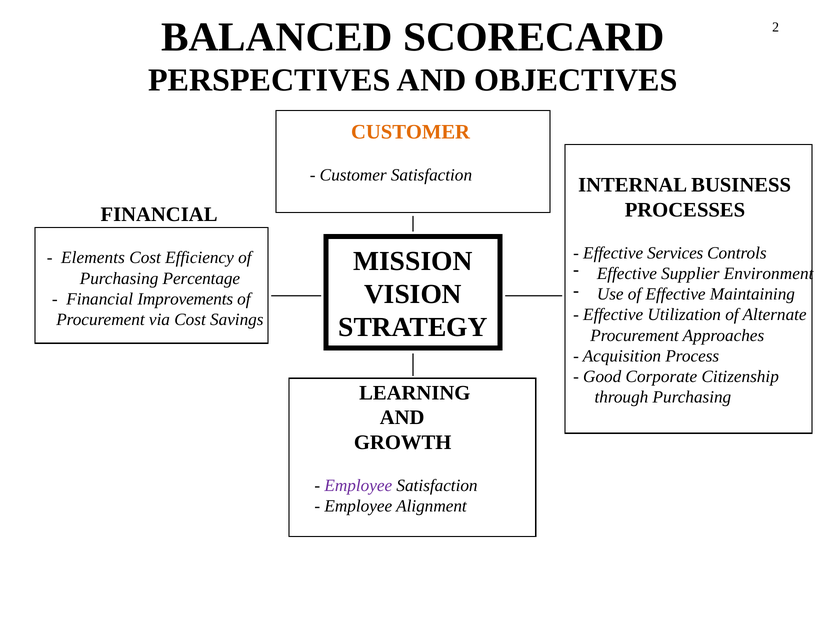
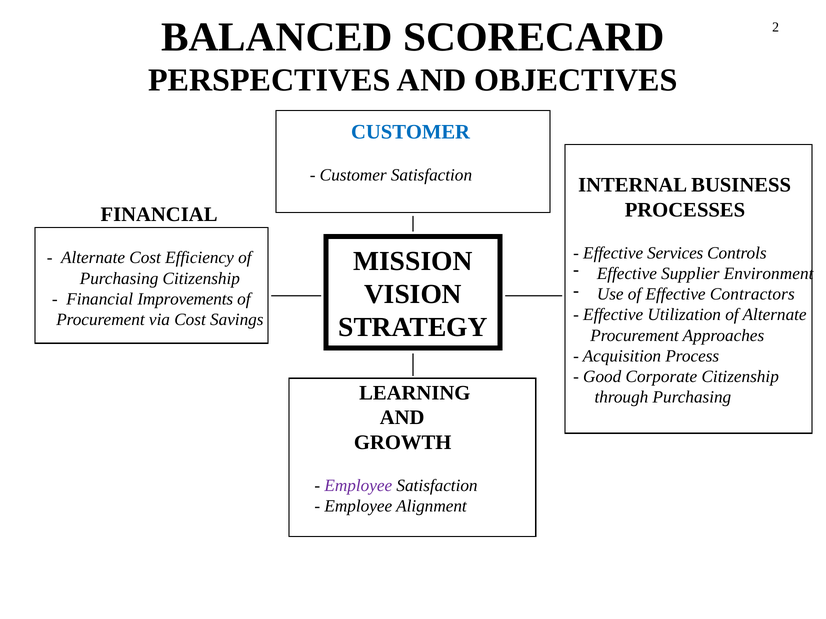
CUSTOMER at (411, 132) colour: orange -> blue
Elements at (93, 258): Elements -> Alternate
Purchasing Percentage: Percentage -> Citizenship
Maintaining: Maintaining -> Contractors
